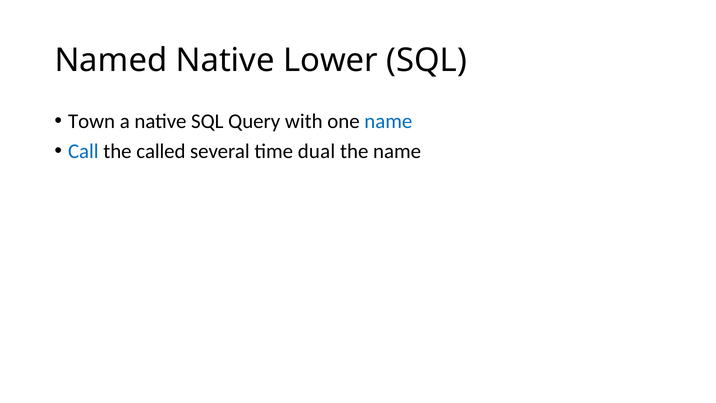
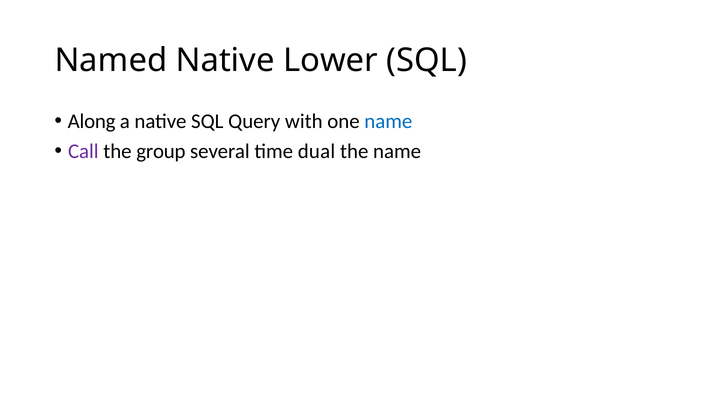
Town: Town -> Along
Call colour: blue -> purple
called: called -> group
